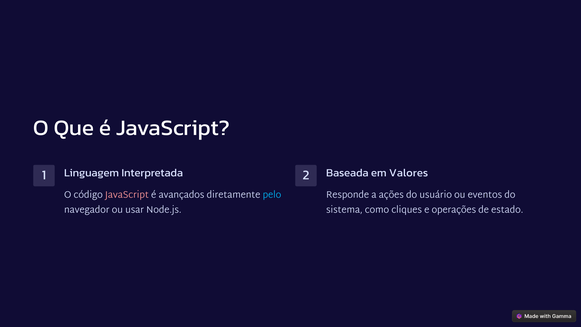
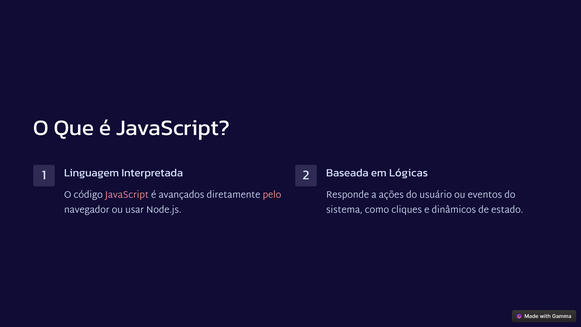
Valores: Valores -> Lógicas
pelo colour: light blue -> pink
operações: operações -> dinâmicos
